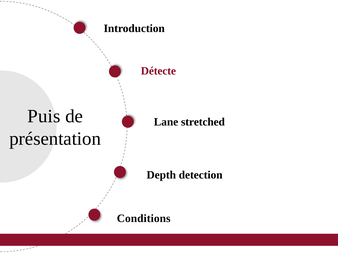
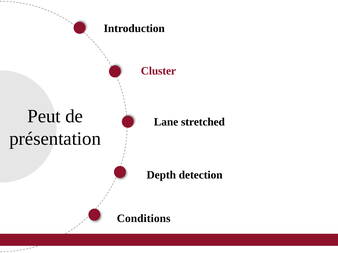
Détecte: Détecte -> Cluster
Puis: Puis -> Peut
